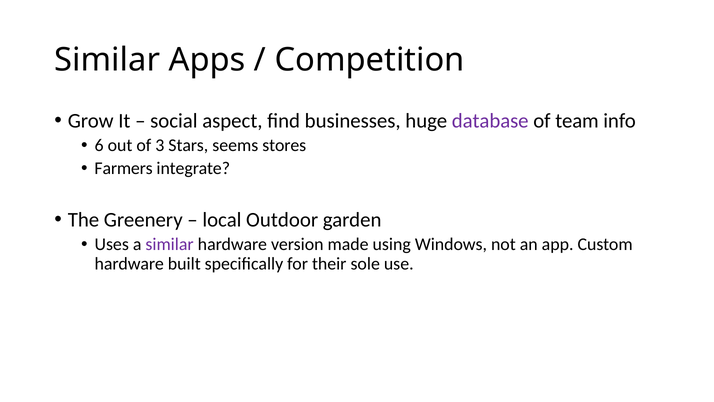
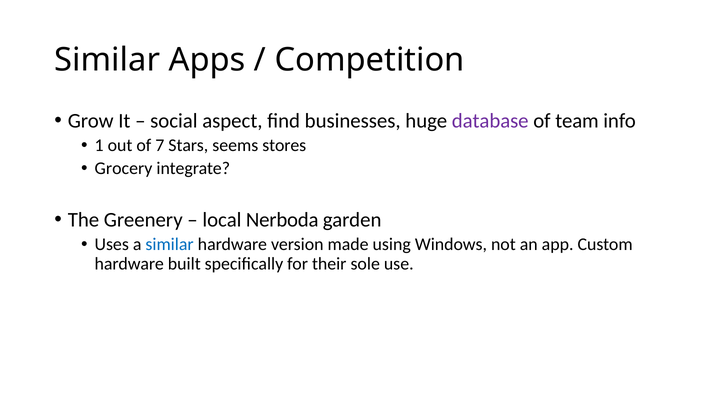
6: 6 -> 1
3: 3 -> 7
Farmers: Farmers -> Grocery
Outdoor: Outdoor -> Nerboda
similar at (170, 244) colour: purple -> blue
